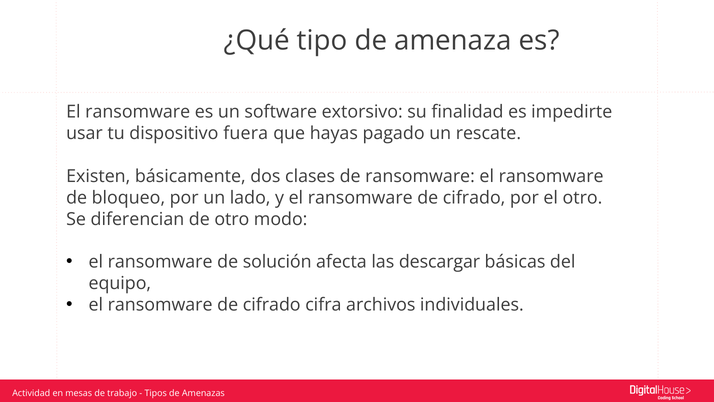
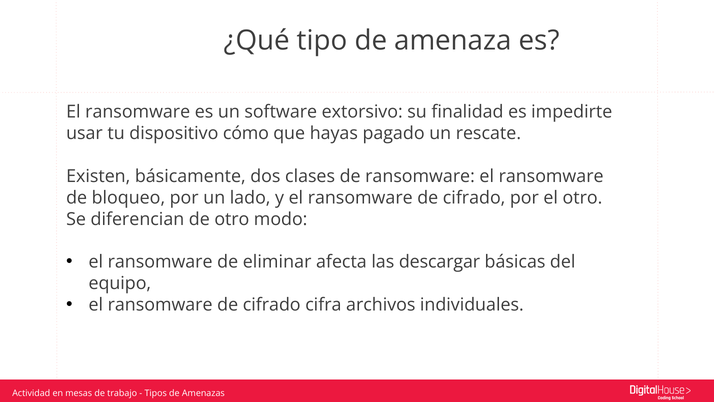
fuera: fuera -> cómo
solución: solución -> eliminar
